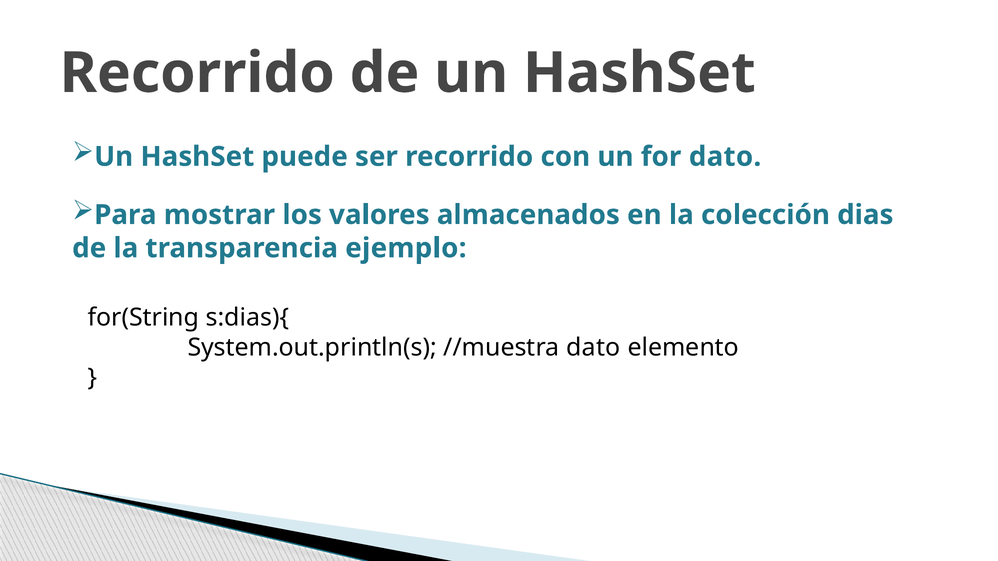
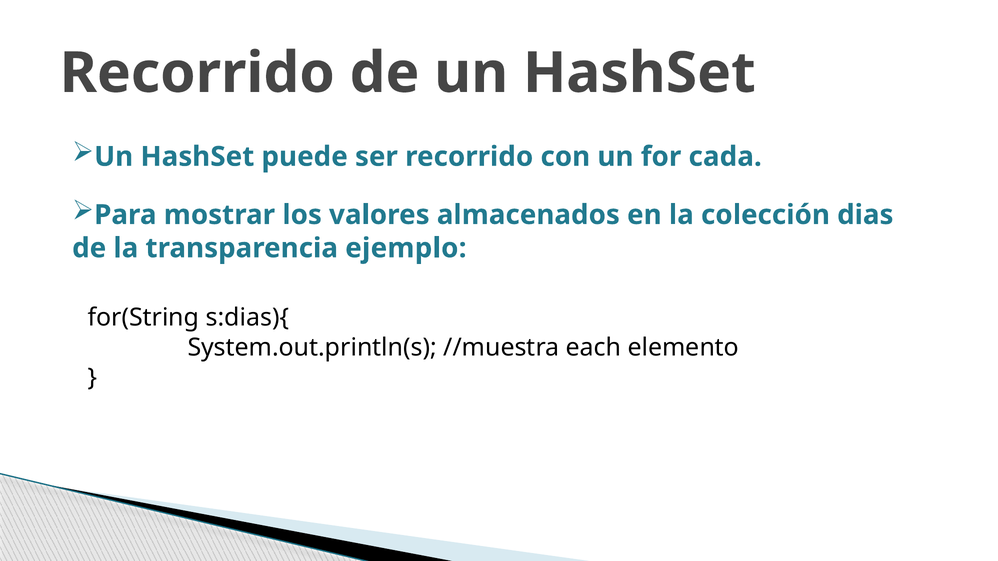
for dato: dato -> cada
//muestra dato: dato -> each
